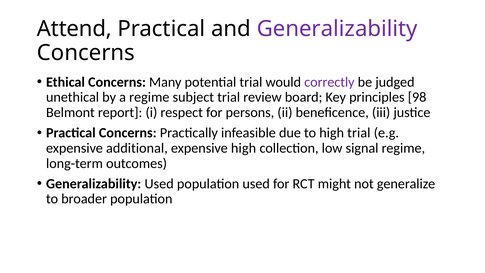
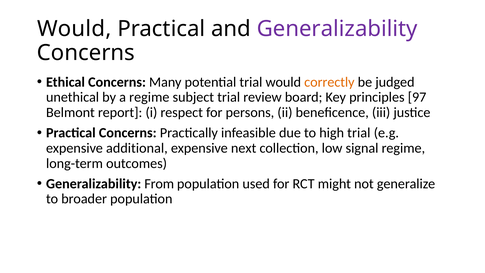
Attend at (74, 29): Attend -> Would
correctly colour: purple -> orange
98: 98 -> 97
expensive high: high -> next
Generalizability Used: Used -> From
